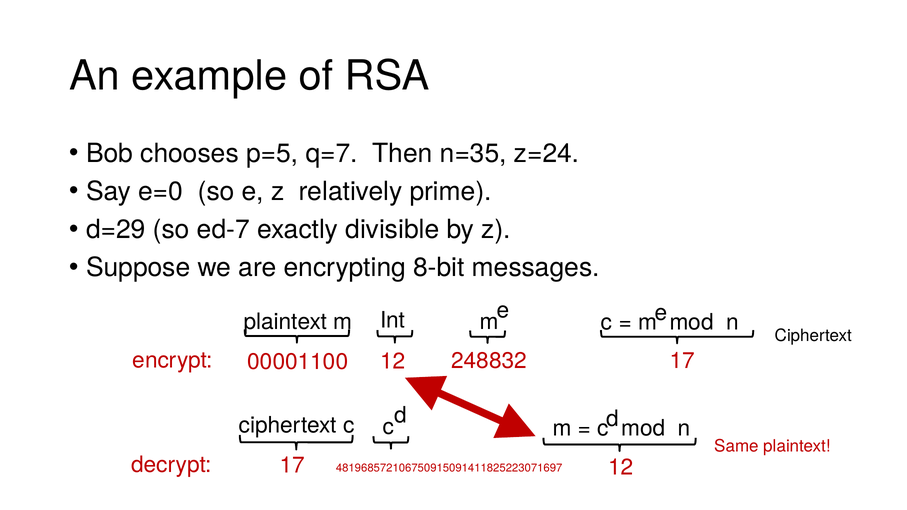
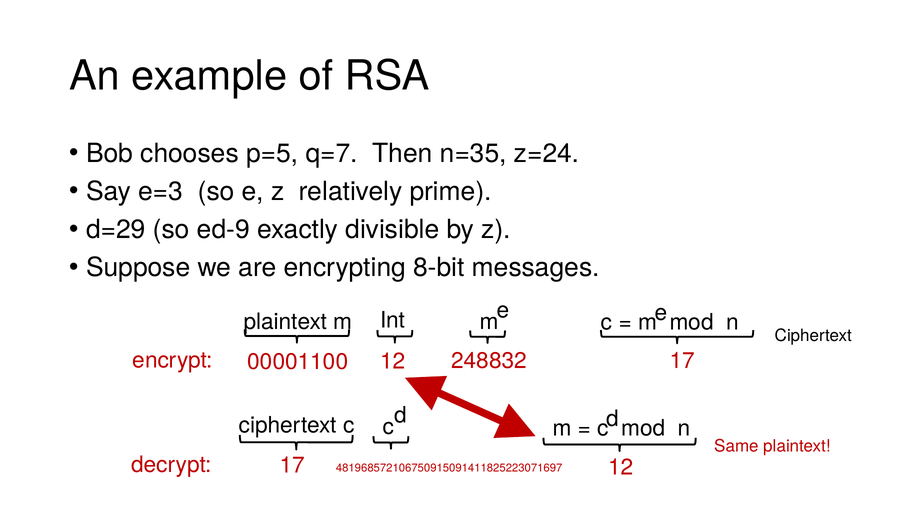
e=0: e=0 -> e=3
ed-7: ed-7 -> ed-9
